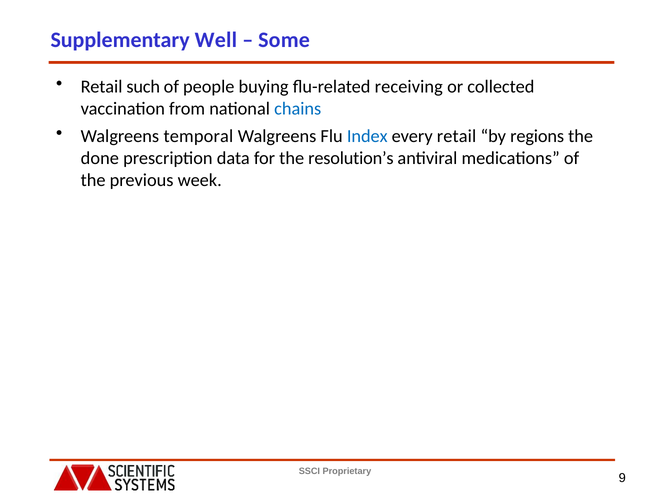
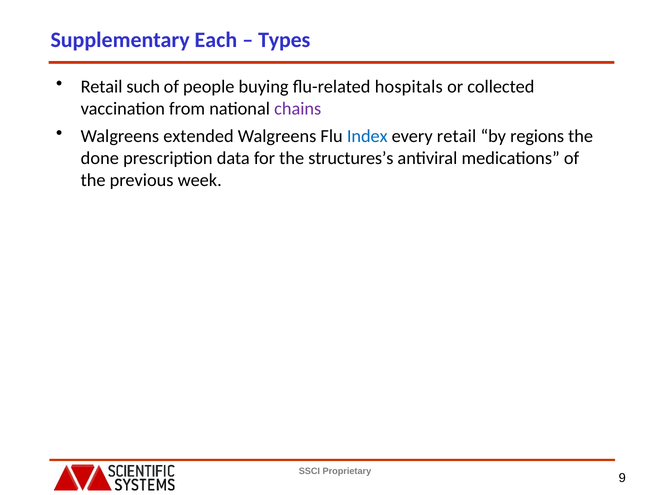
Well: Well -> Each
Some: Some -> Types
receiving: receiving -> hospitals
chains colour: blue -> purple
temporal: temporal -> extended
resolution’s: resolution’s -> structures’s
